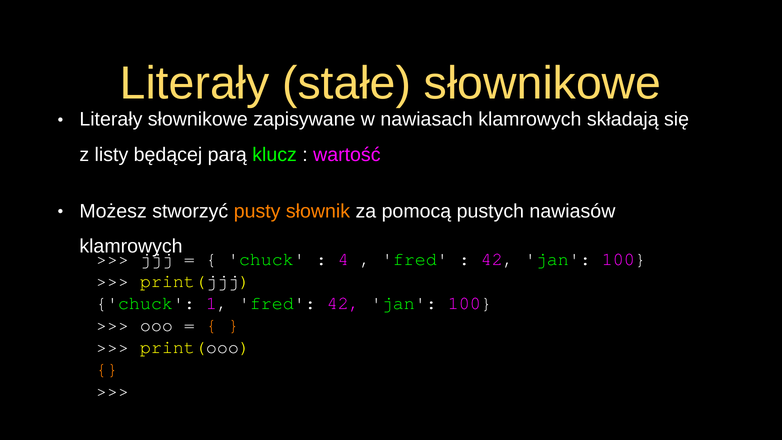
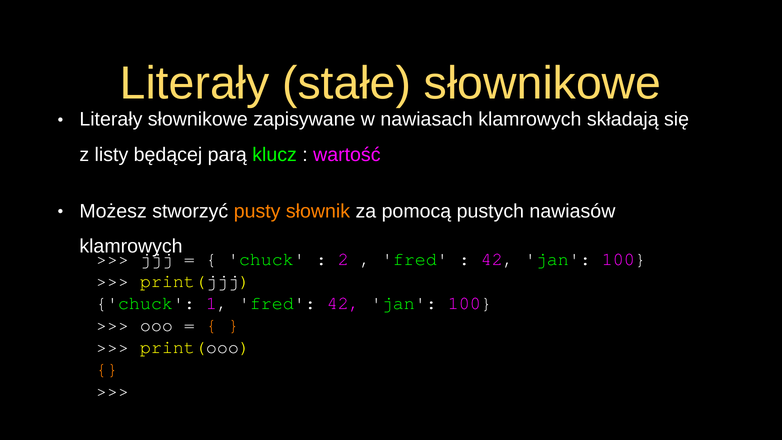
4: 4 -> 2
